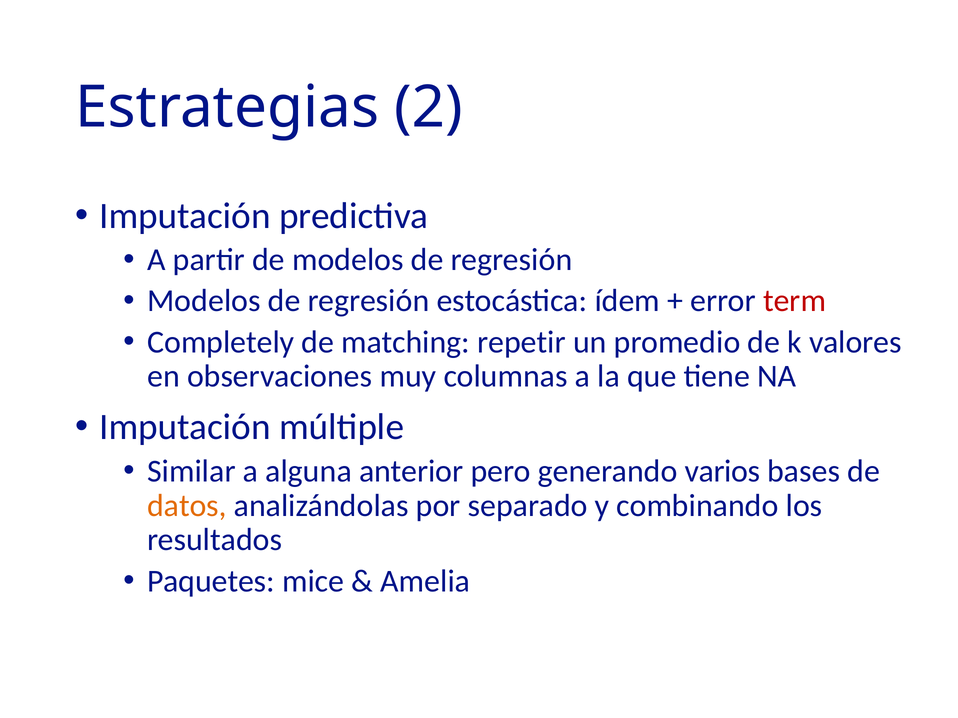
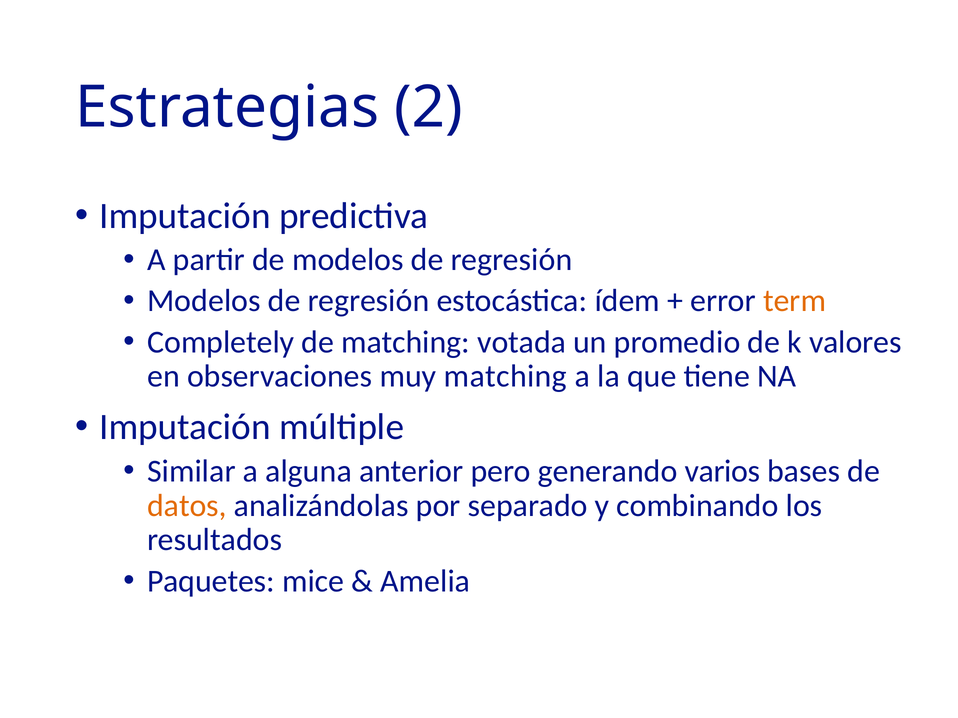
term colour: red -> orange
repetir: repetir -> votada
muy columnas: columnas -> matching
